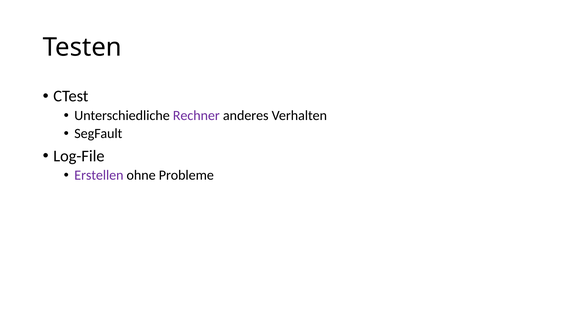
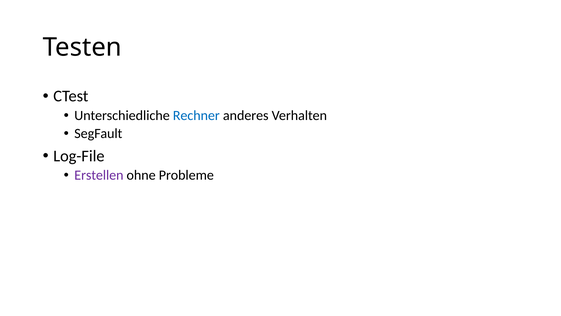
Rechner colour: purple -> blue
